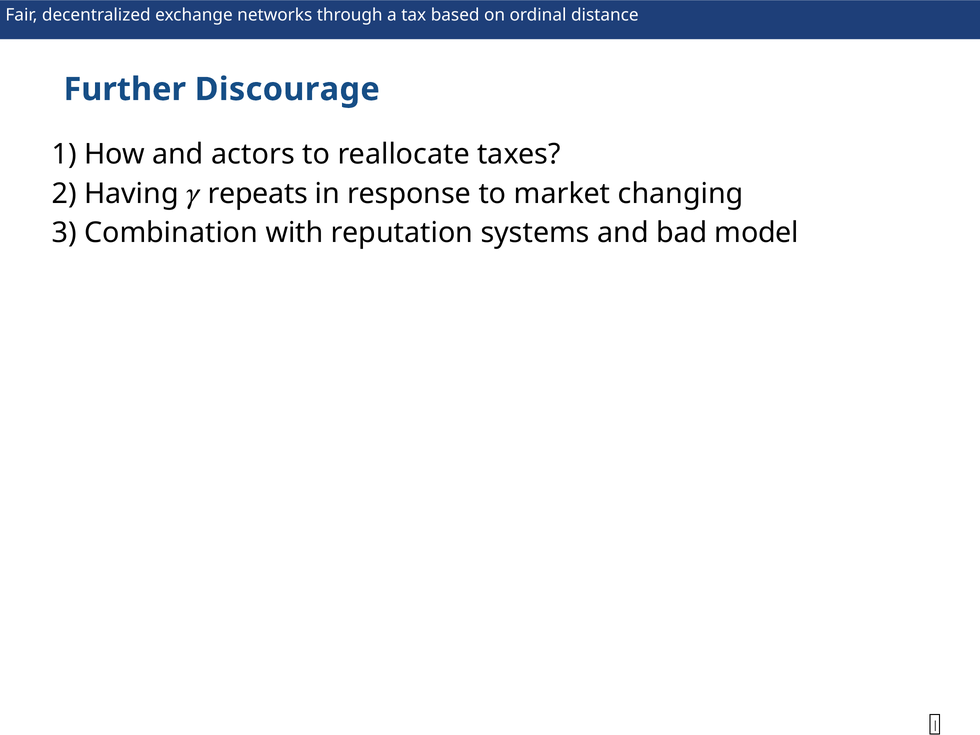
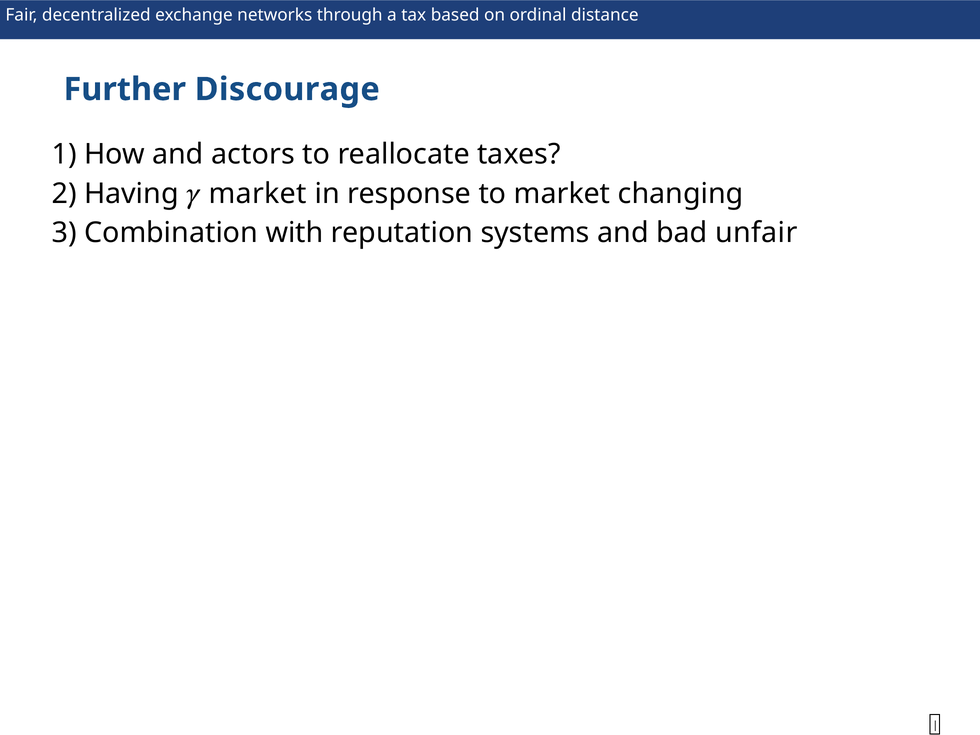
repeats at (258, 194): repeats -> market
model: model -> unfair
